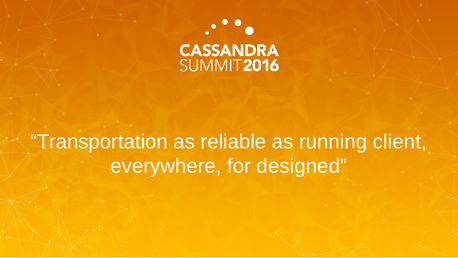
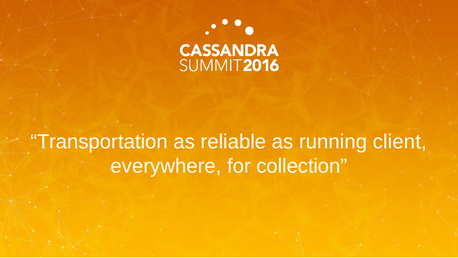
designed: designed -> collection
